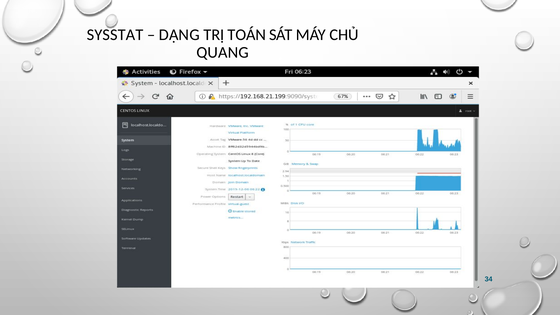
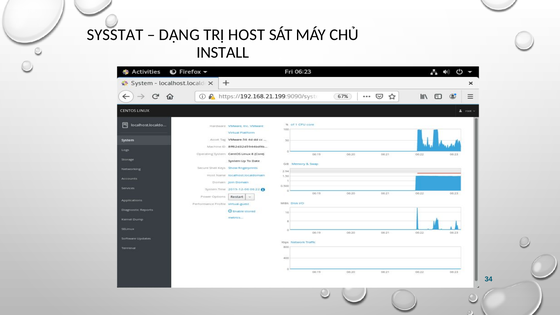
TOÁN: TOÁN -> HOST
QUANG: QUANG -> INSTALL
